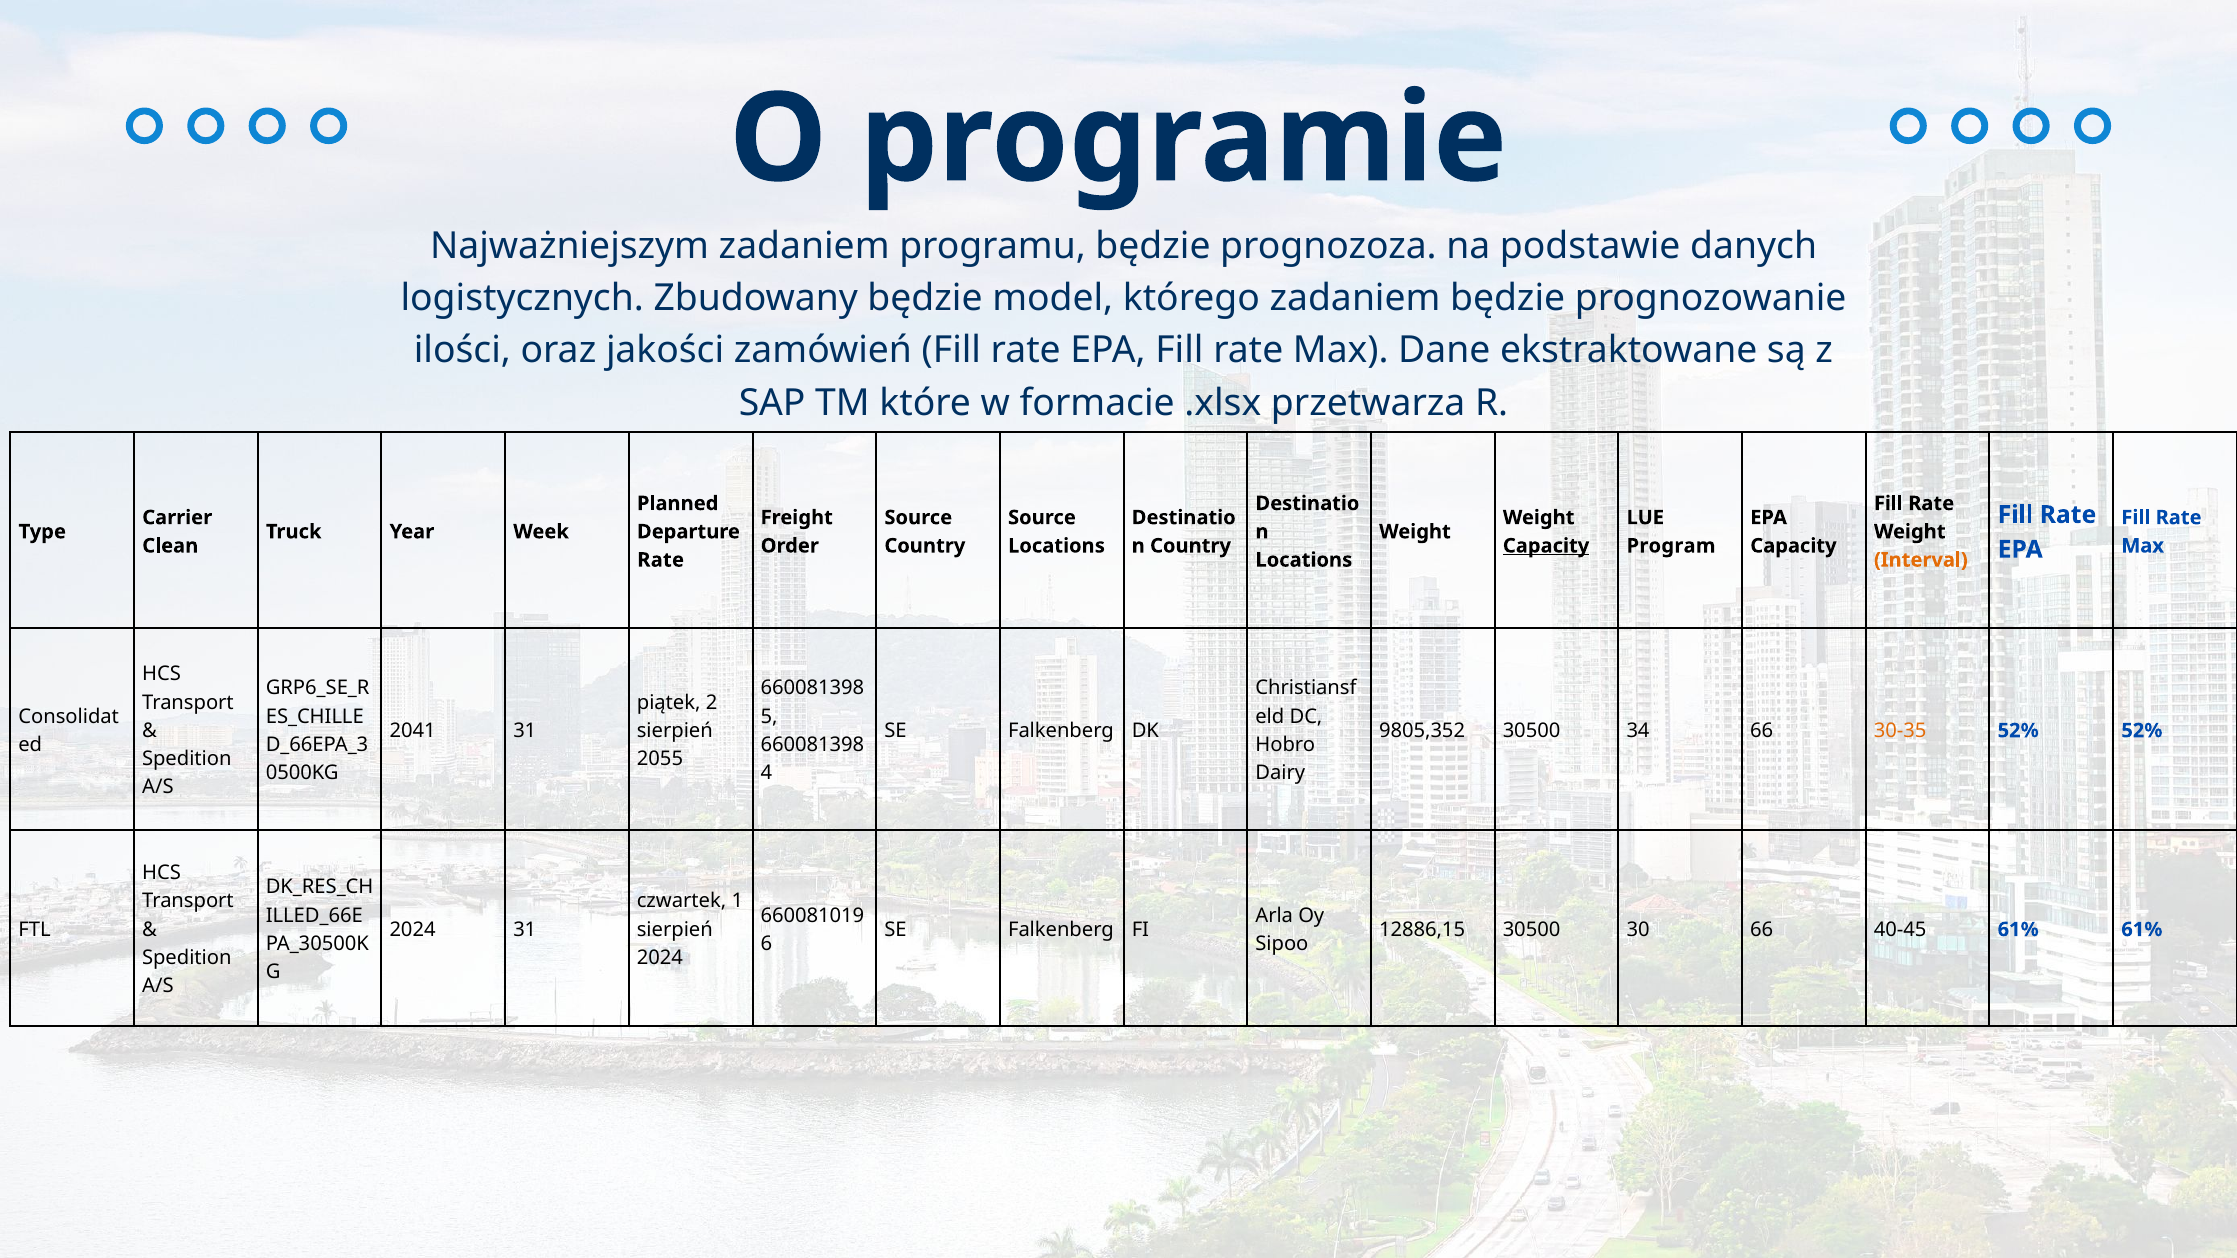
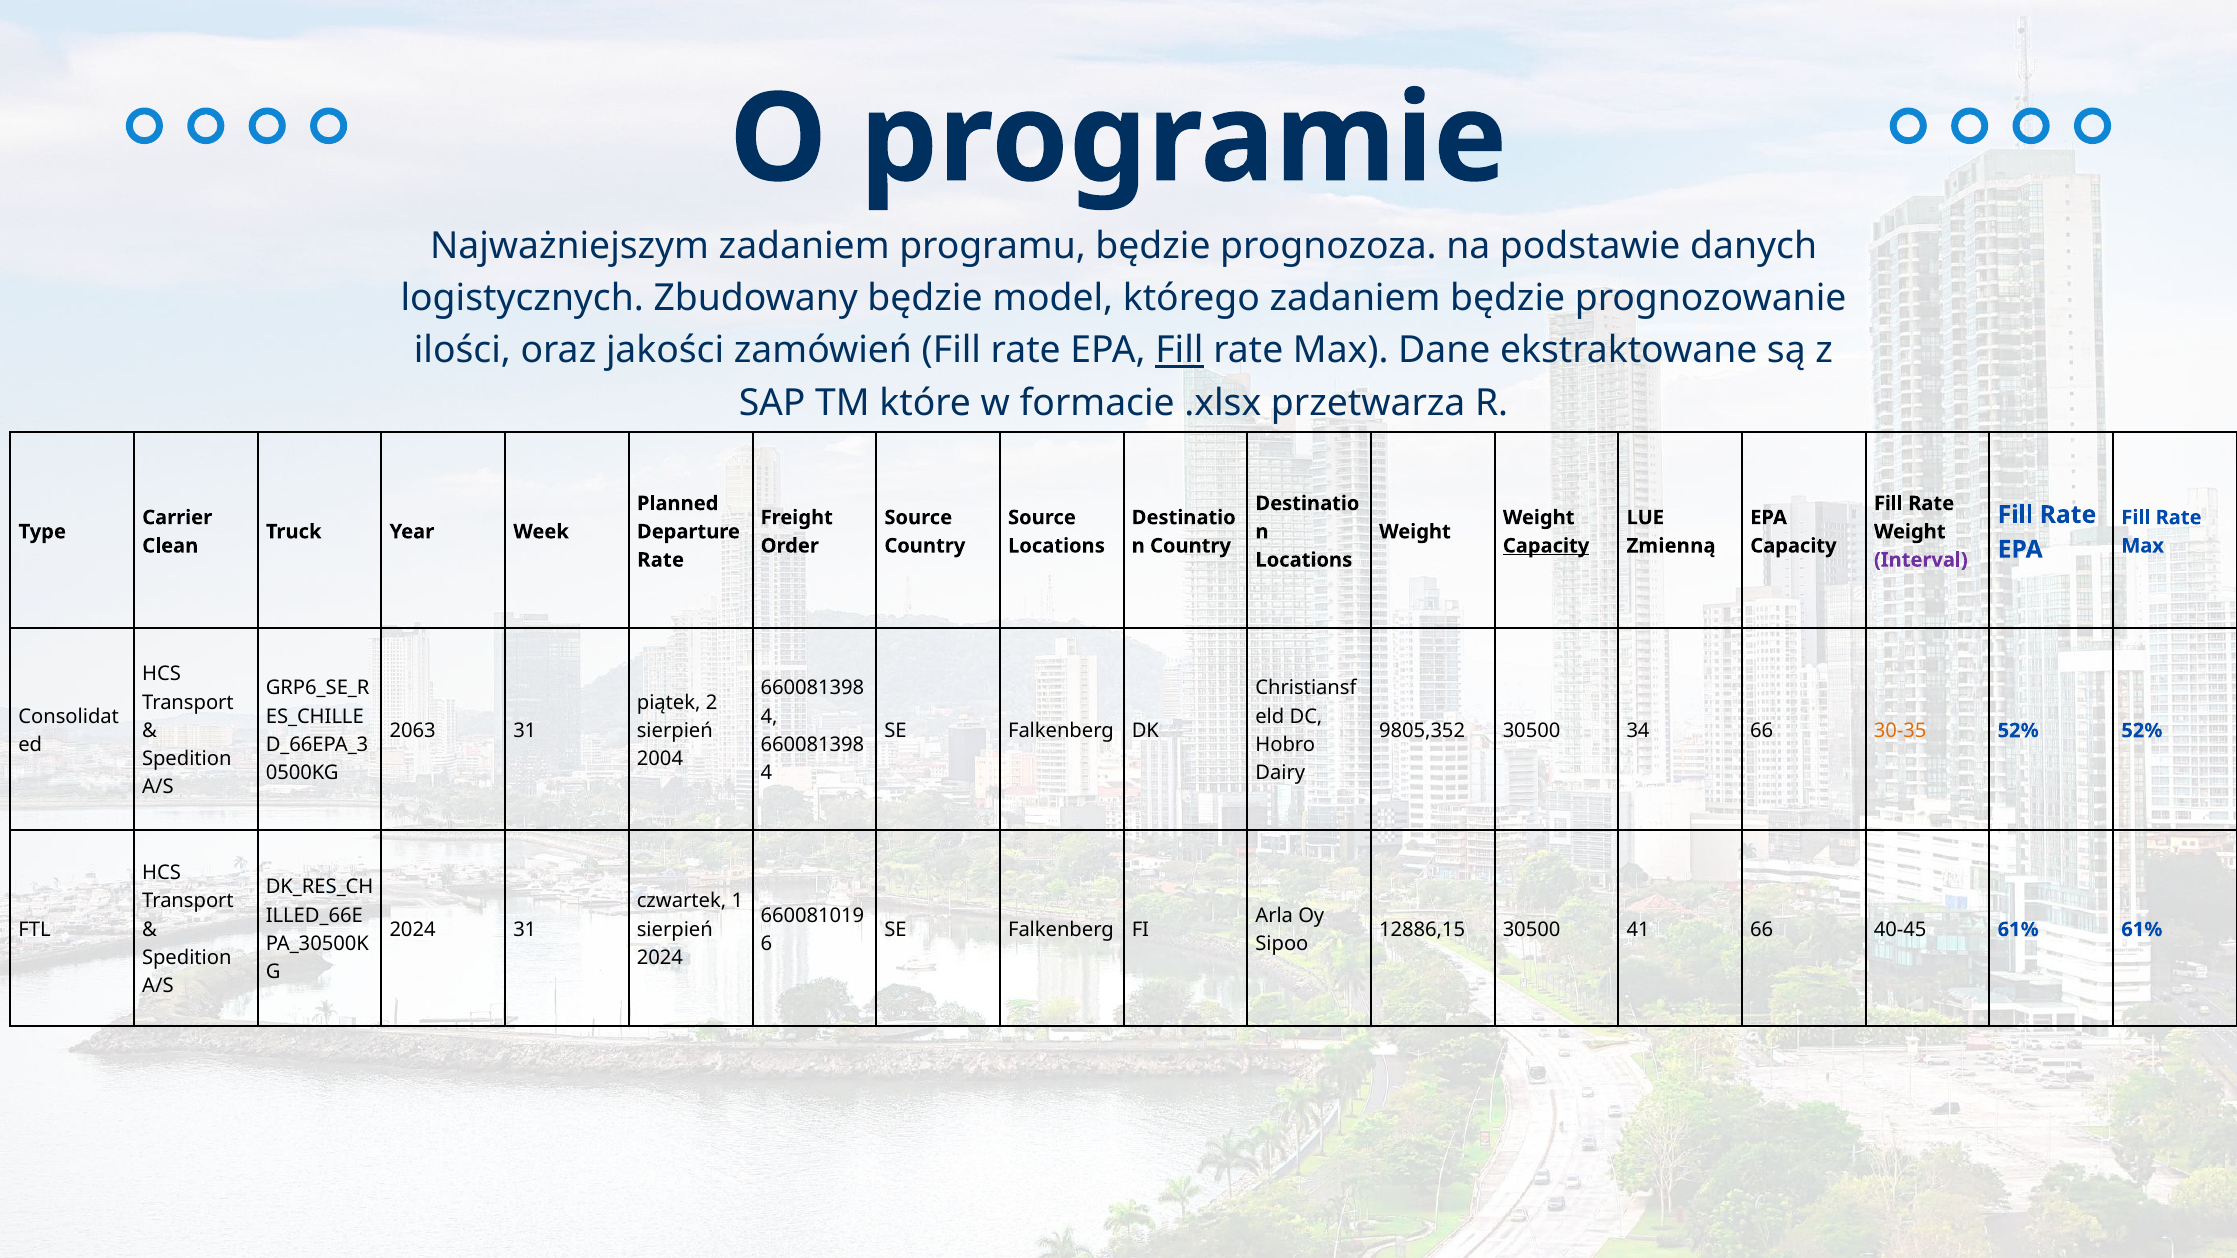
Fill at (1179, 351) underline: none -> present
Program: Program -> Zmienną
Interval colour: orange -> purple
5 at (769, 717): 5 -> 4
2041: 2041 -> 2063
2055: 2055 -> 2004
30: 30 -> 41
